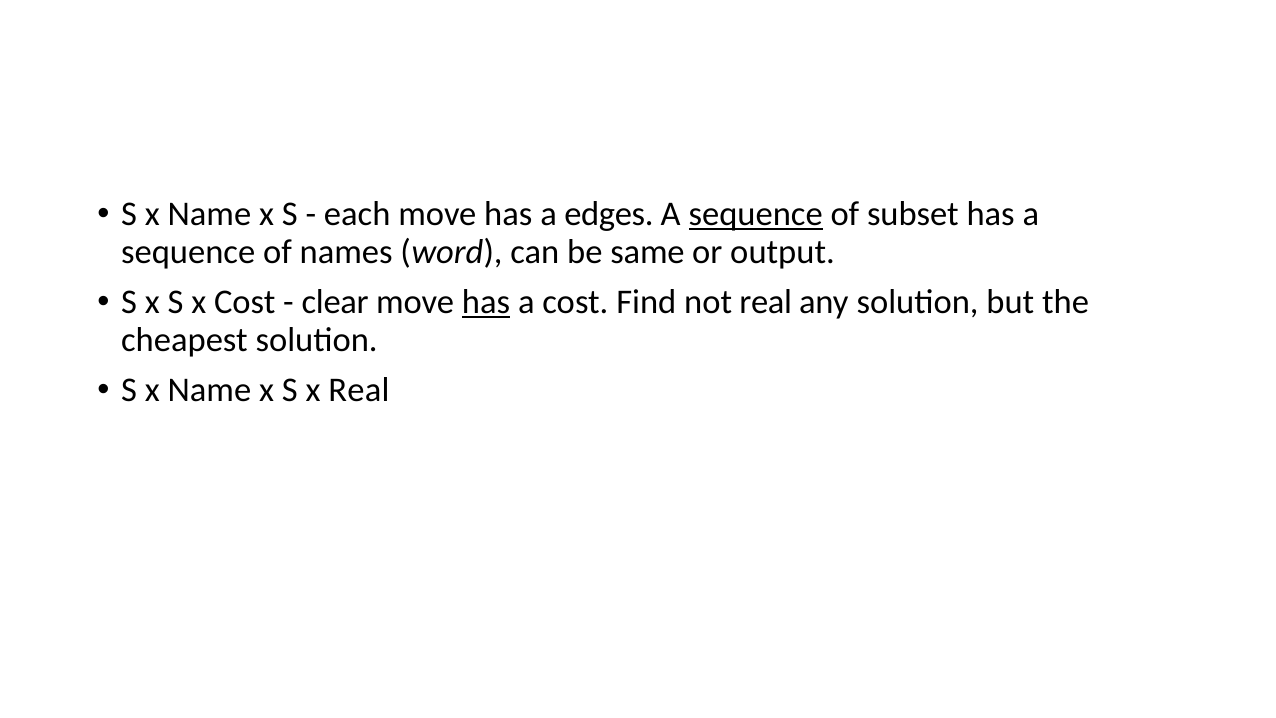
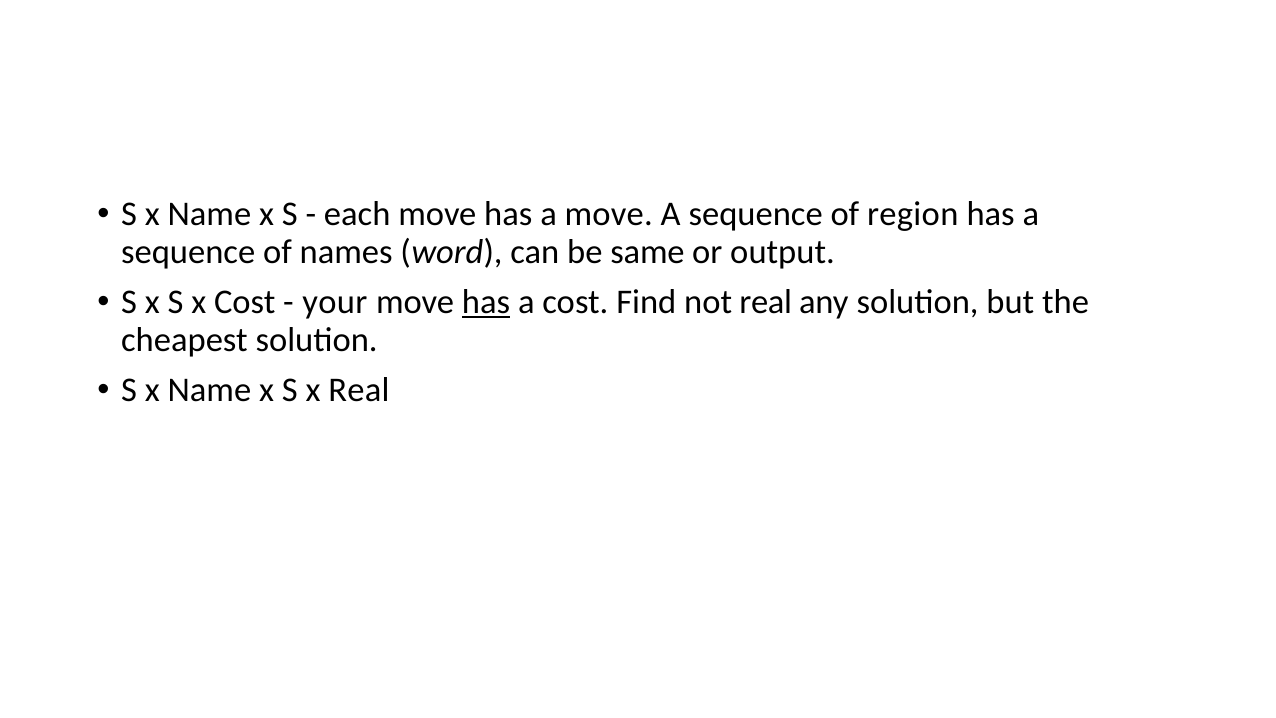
a edges: edges -> move
sequence at (756, 214) underline: present -> none
subset: subset -> region
clear: clear -> your
